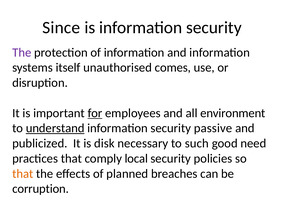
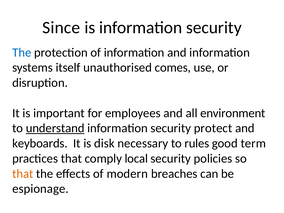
The at (22, 52) colour: purple -> blue
for underline: present -> none
passive: passive -> protect
publicized: publicized -> keyboards
such: such -> rules
need: need -> term
planned: planned -> modern
corruption: corruption -> espionage
